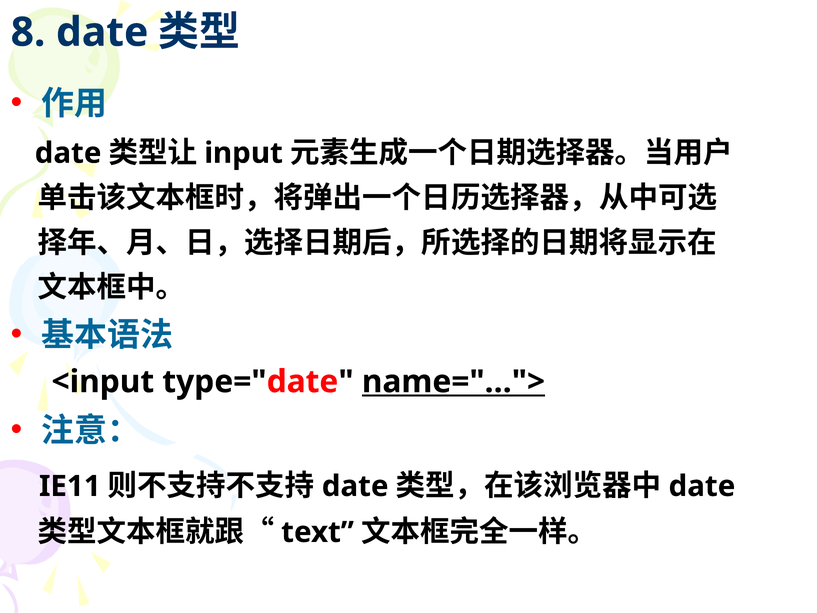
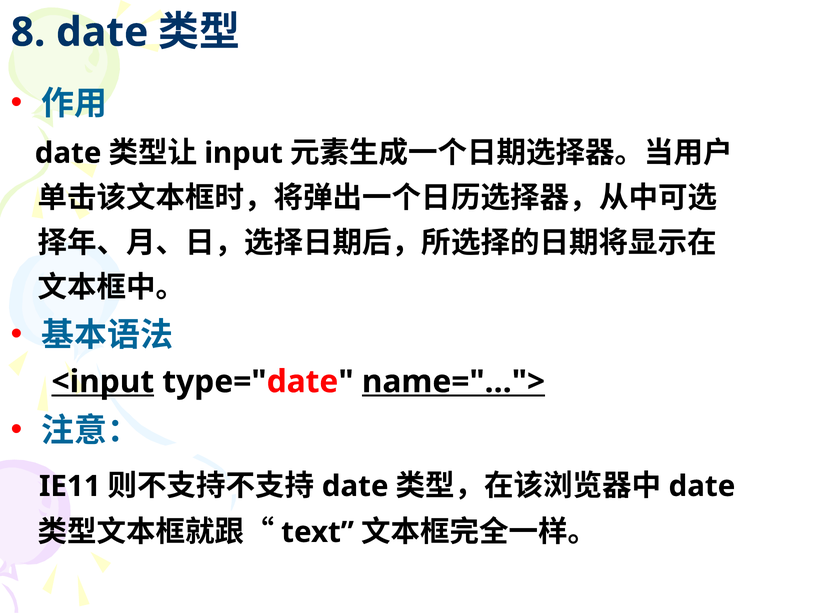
<input underline: none -> present
